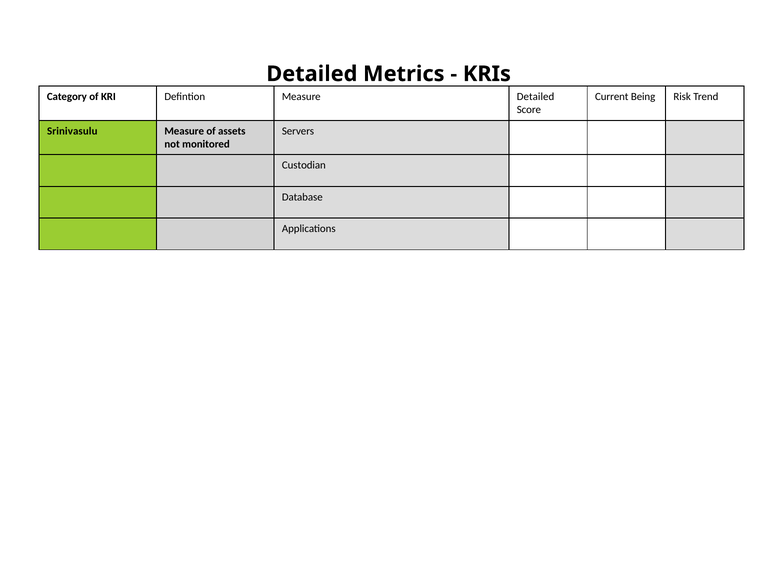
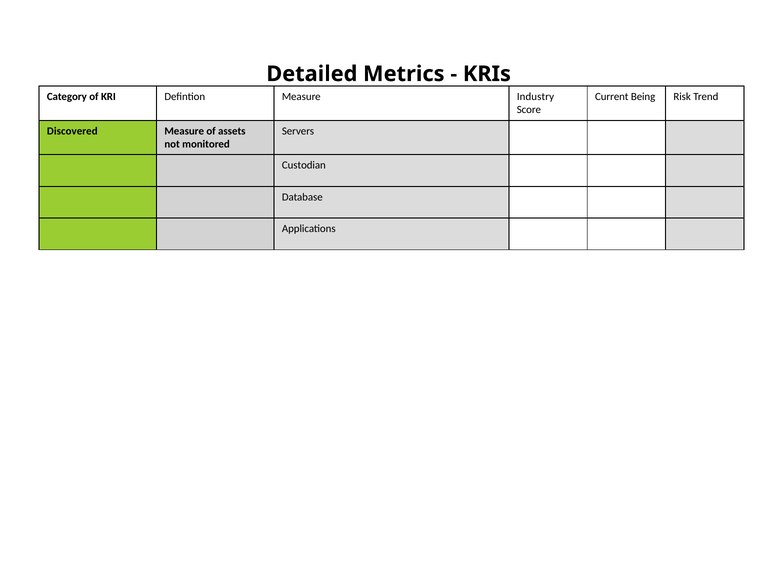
Measure Detailed: Detailed -> Industry
Srinivasulu: Srinivasulu -> Discovered
